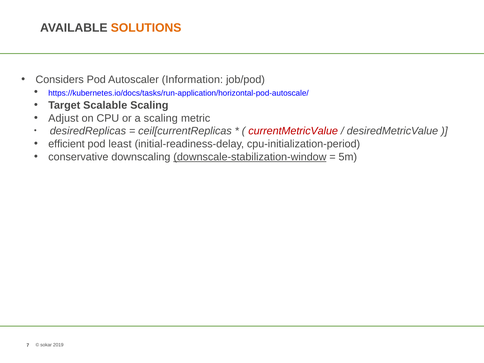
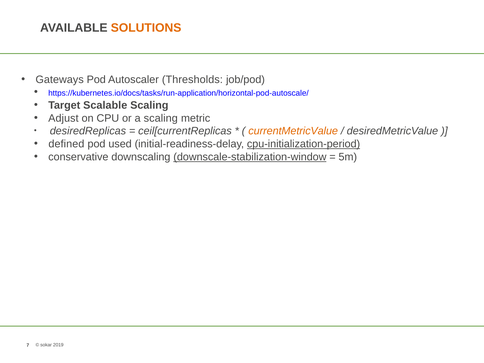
Considers: Considers -> Gateways
Information: Information -> Thresholds
currentMetricValue colour: red -> orange
efficient: efficient -> defined
least: least -> used
cpu-initialization-period underline: none -> present
